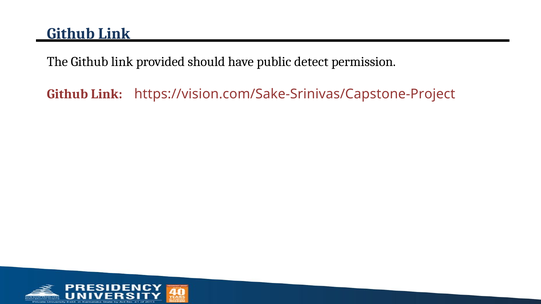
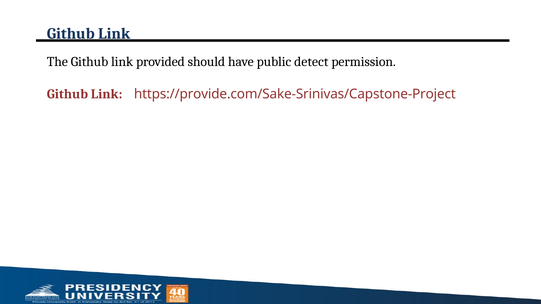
https://vision.com/Sake-Srinivas/Capstone-Project: https://vision.com/Sake-Srinivas/Capstone-Project -> https://provide.com/Sake-Srinivas/Capstone-Project
